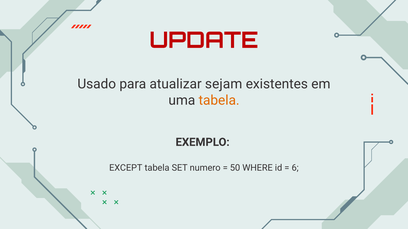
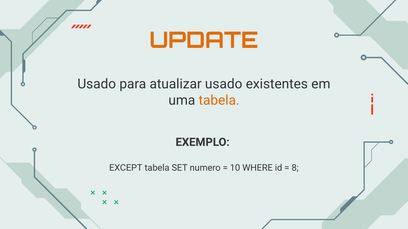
UPDATE colour: red -> orange
atualizar sejam: sejam -> usado
50: 50 -> 10
6: 6 -> 8
